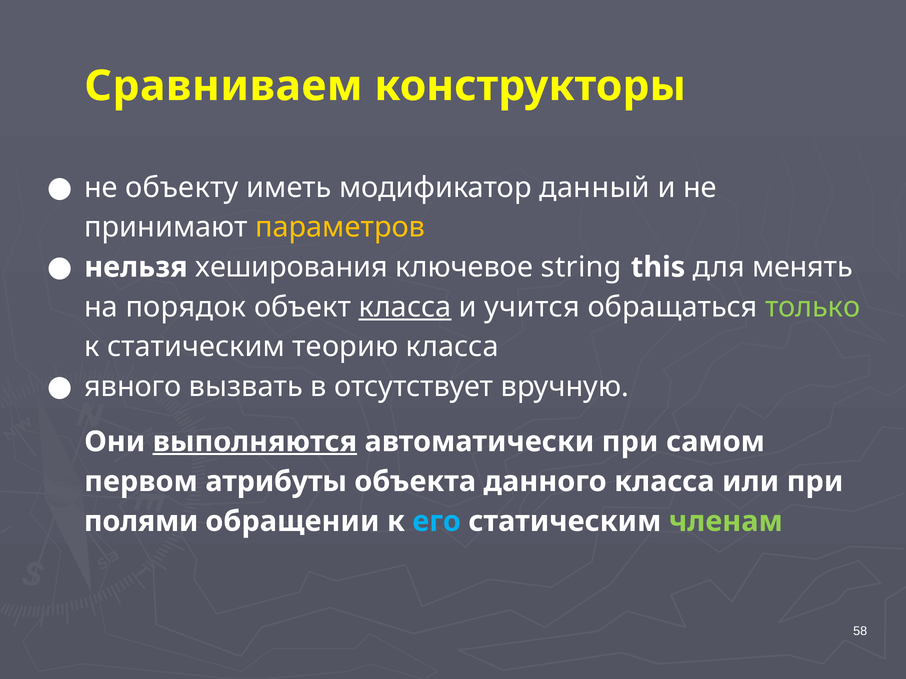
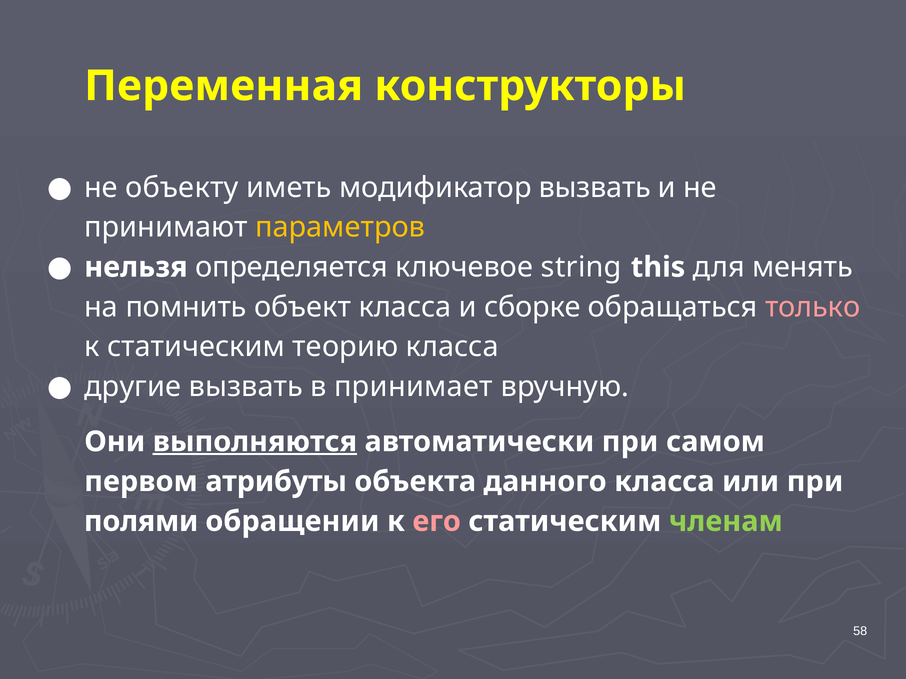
Сравниваем: Сравниваем -> Переменная
модификатор данный: данный -> вызвать
хеширования: хеширования -> определяется
порядок: порядок -> помнить
класса at (405, 307) underline: present -> none
учится: учится -> сборке
только colour: light green -> pink
явного: явного -> другие
отсутствует: отсутствует -> принимает
его colour: light blue -> pink
